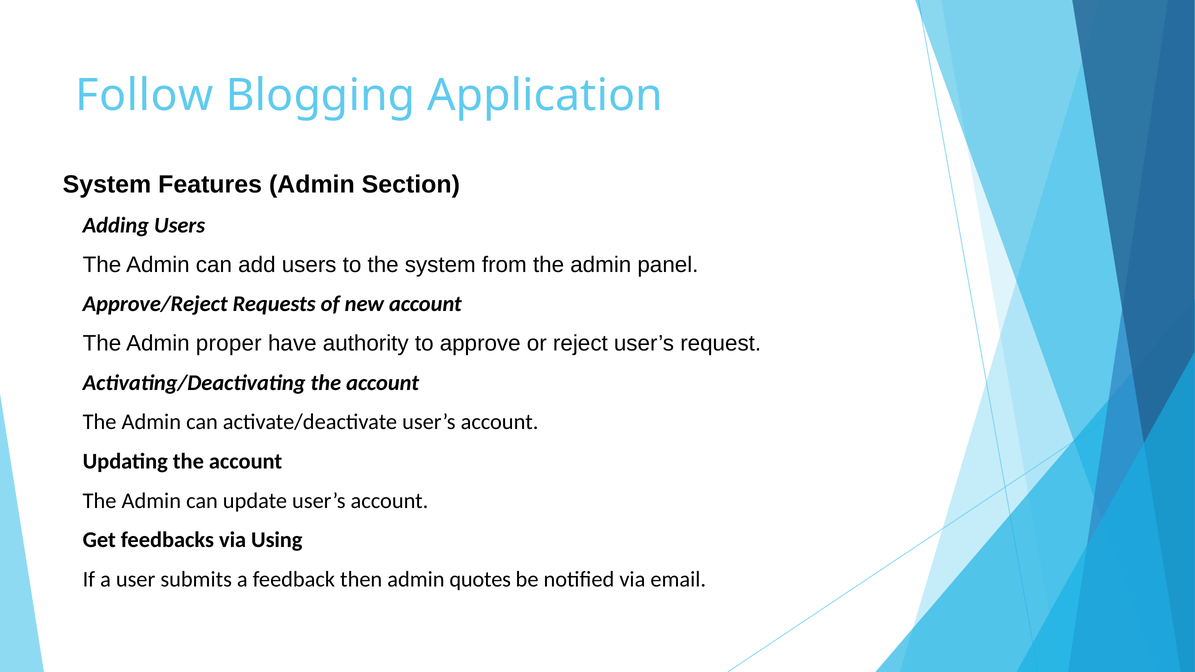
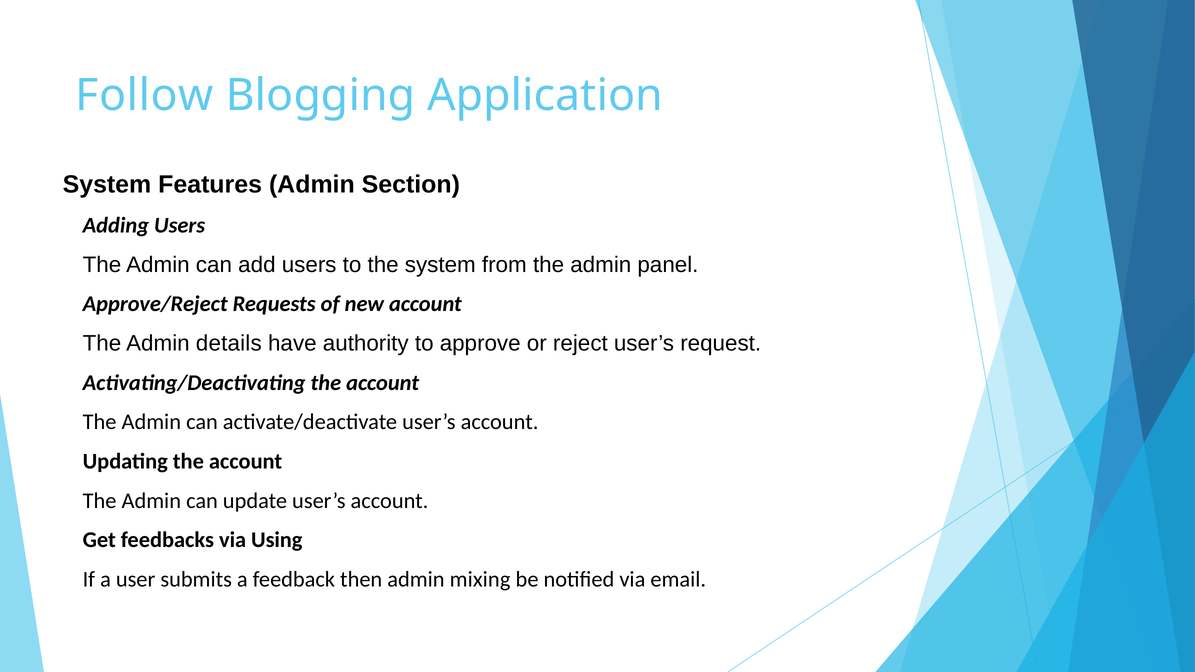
proper: proper -> details
quotes: quotes -> mixing
